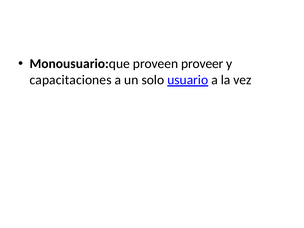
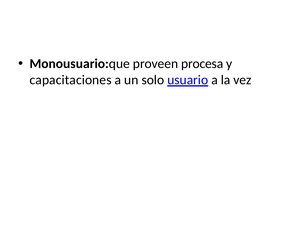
proveer: proveer -> procesa
